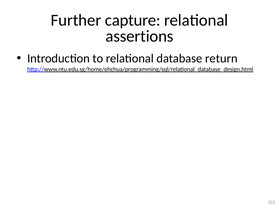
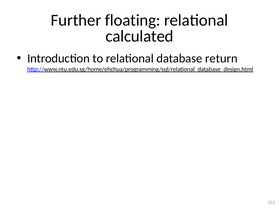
capture: capture -> floating
assertions: assertions -> calculated
